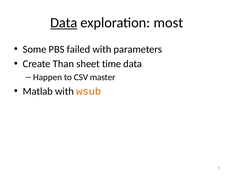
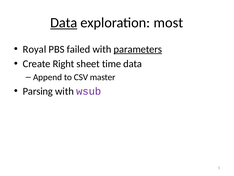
Some: Some -> Royal
parameters underline: none -> present
Than: Than -> Right
Happen: Happen -> Append
Matlab: Matlab -> Parsing
wsub colour: orange -> purple
